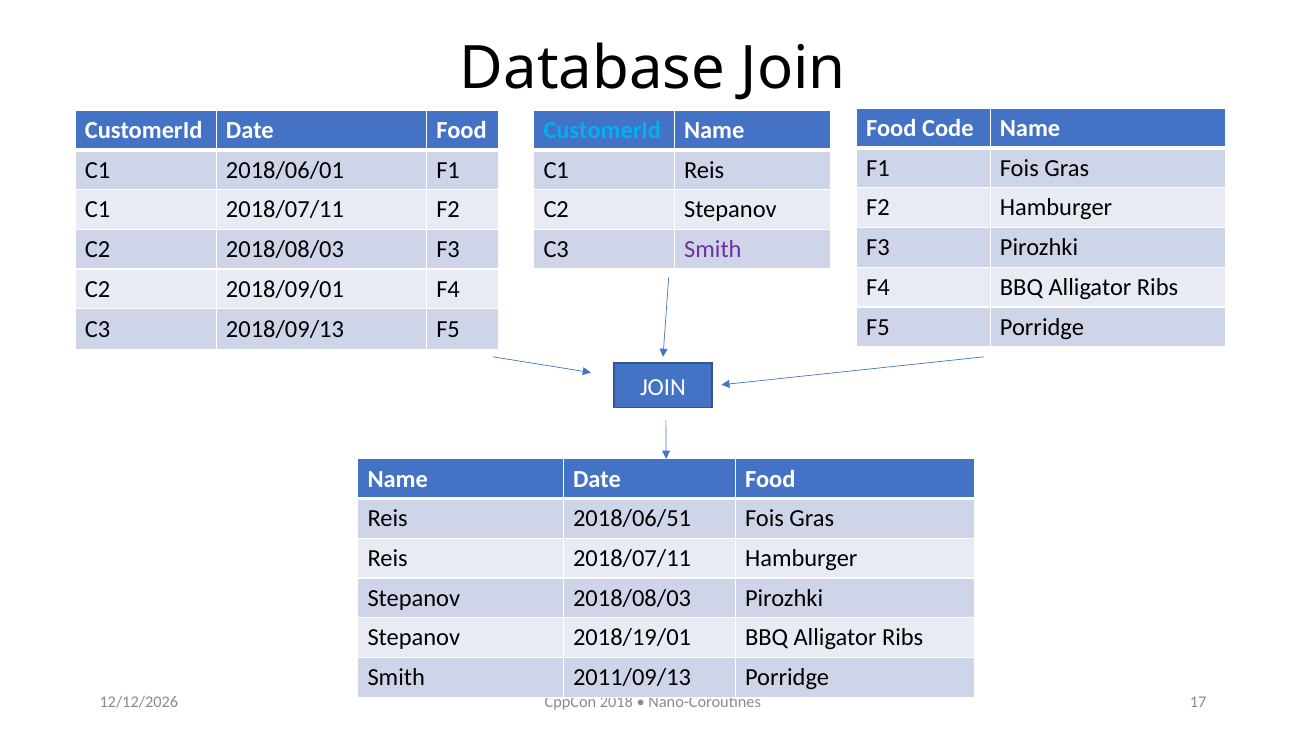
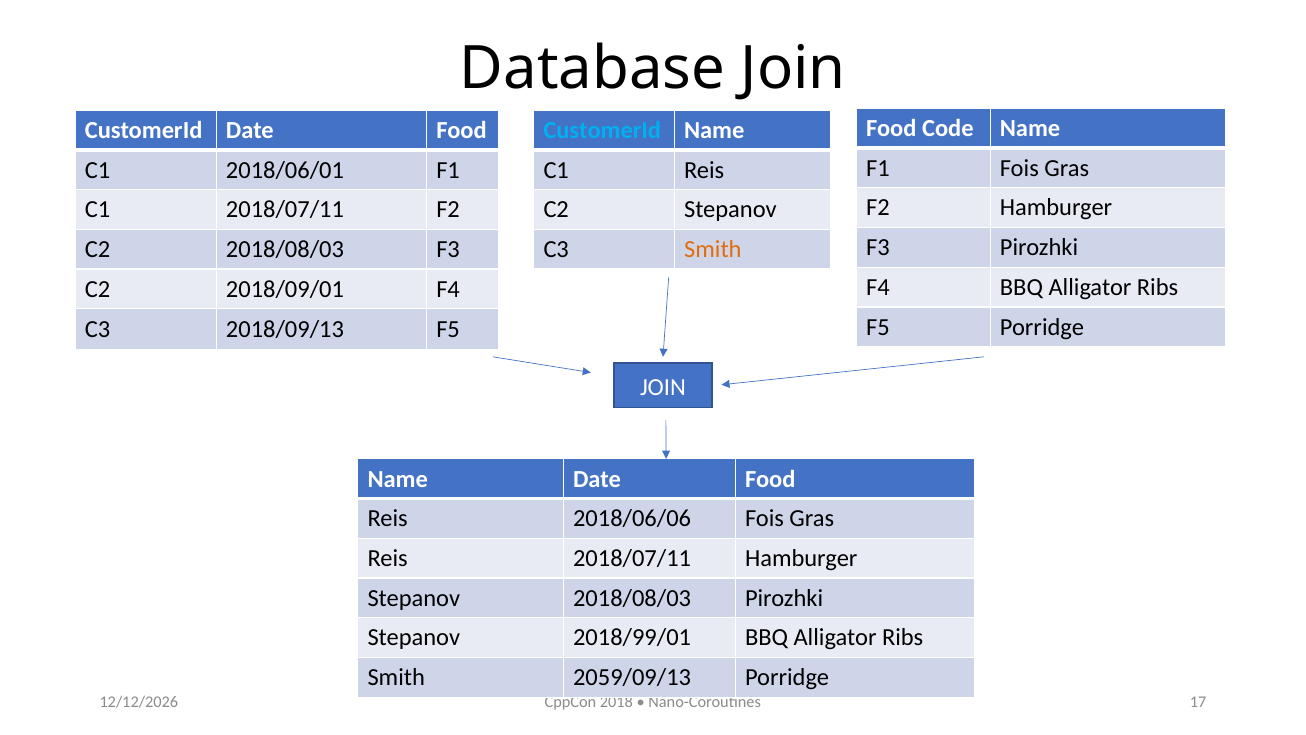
Smith at (713, 249) colour: purple -> orange
2018/06/51: 2018/06/51 -> 2018/06/06
2018/19/01: 2018/19/01 -> 2018/99/01
2011/09/13: 2011/09/13 -> 2059/09/13
